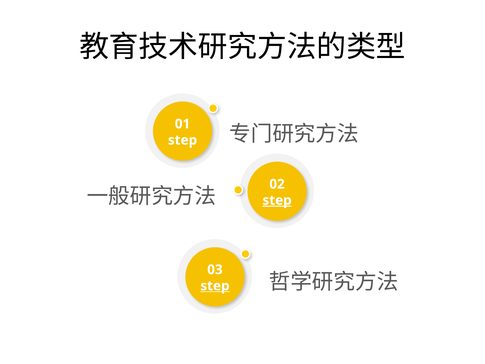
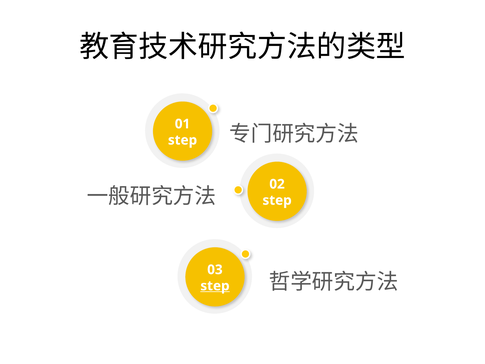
step at (277, 200) underline: present -> none
